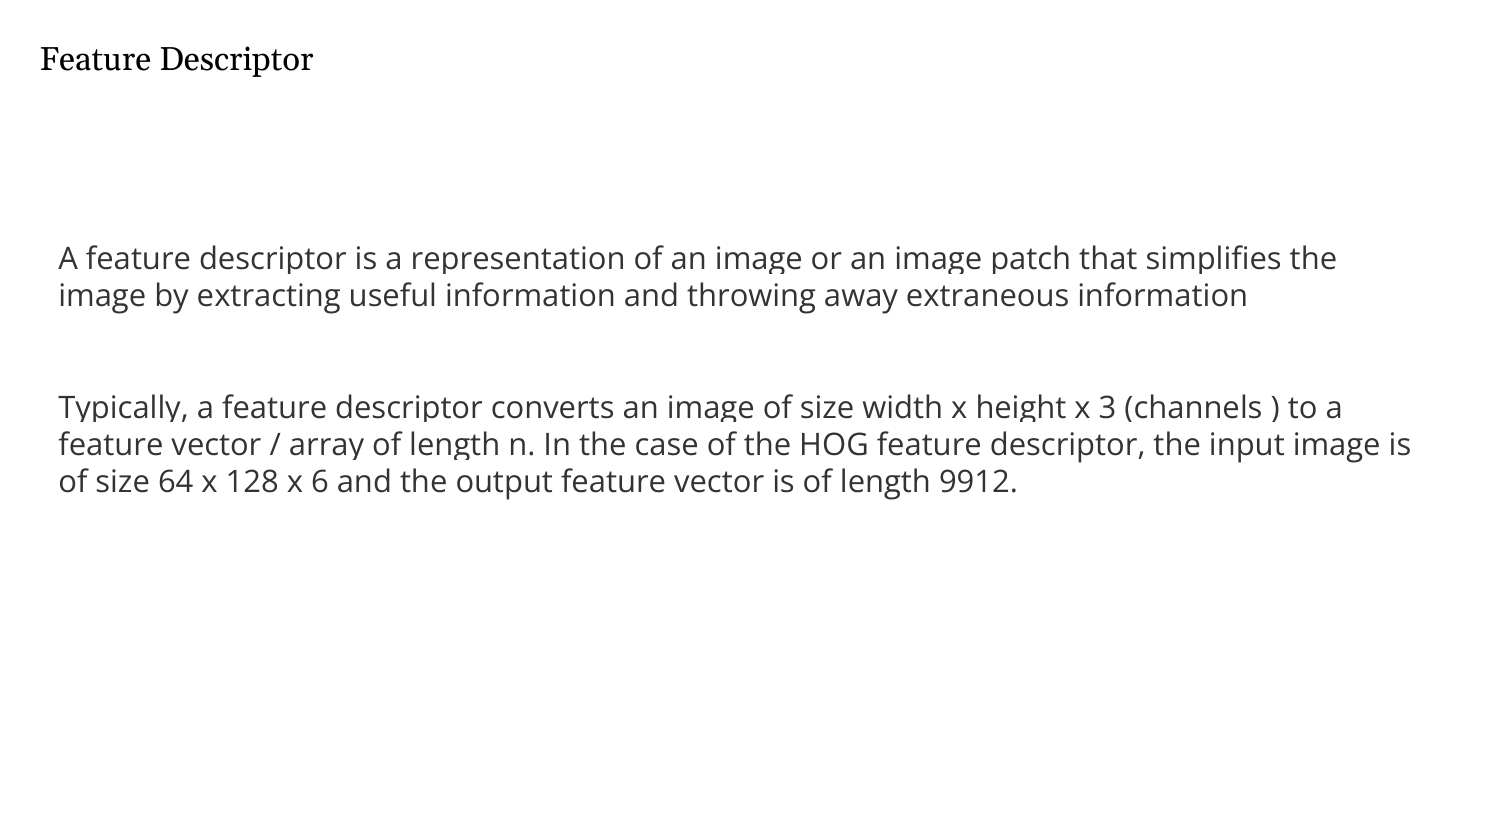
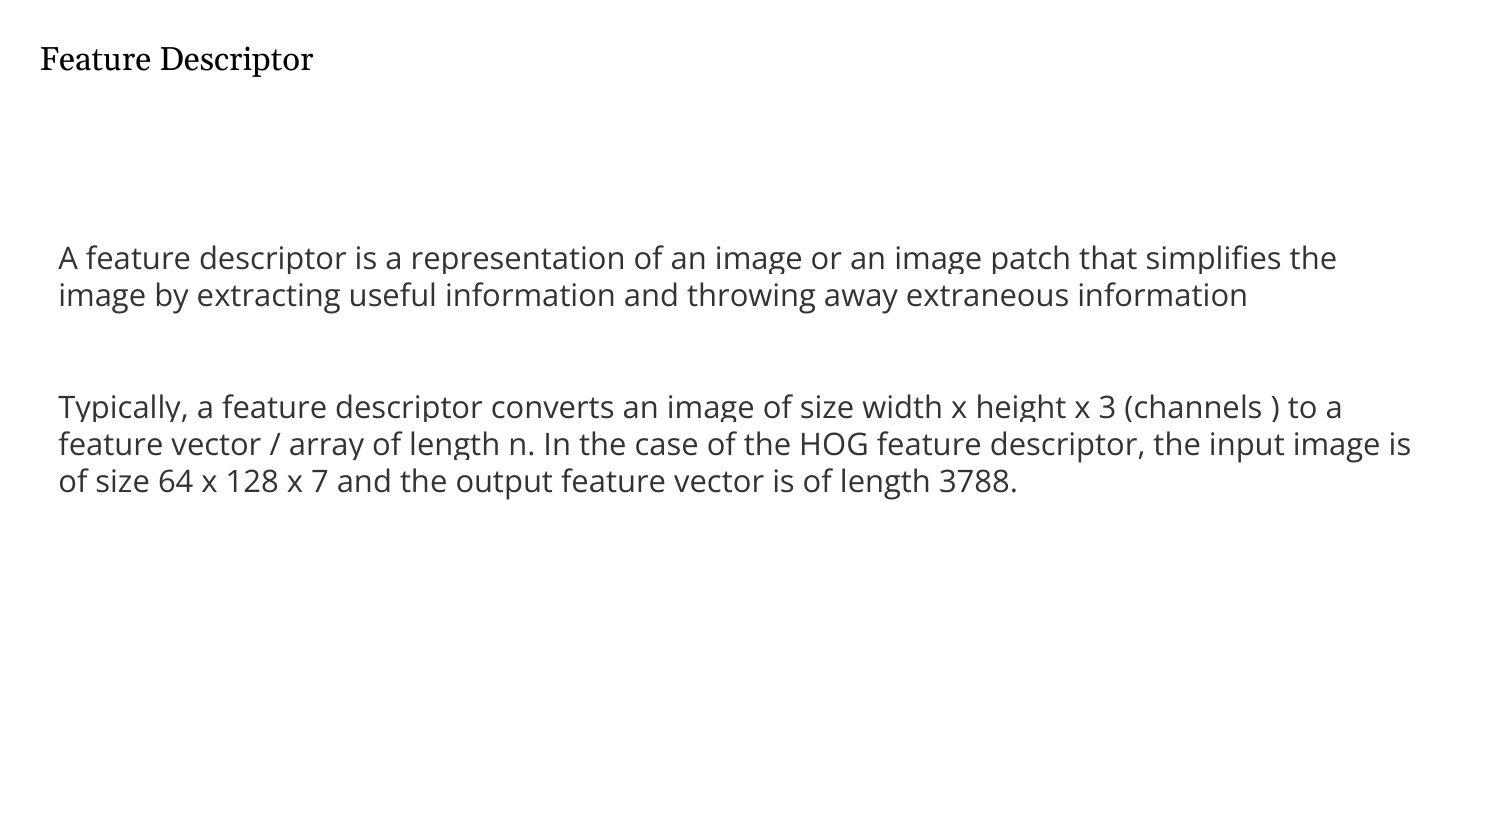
6: 6 -> 7
9912: 9912 -> 3788
